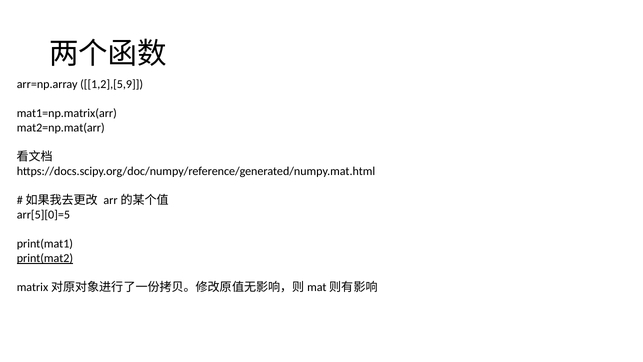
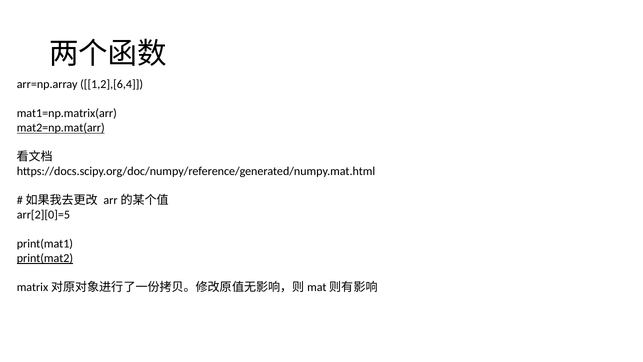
1,2],[5,9: 1,2],[5,9 -> 1,2],[6,4
mat2=np.mat(arr underline: none -> present
arr[5][0]=5: arr[5][0]=5 -> arr[2][0]=5
